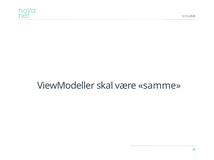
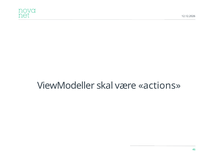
samme: samme -> actions
